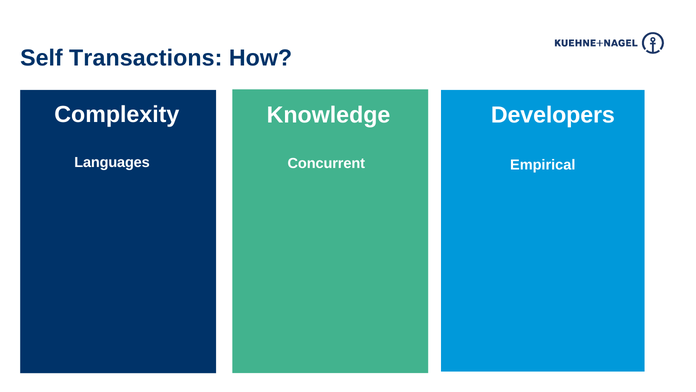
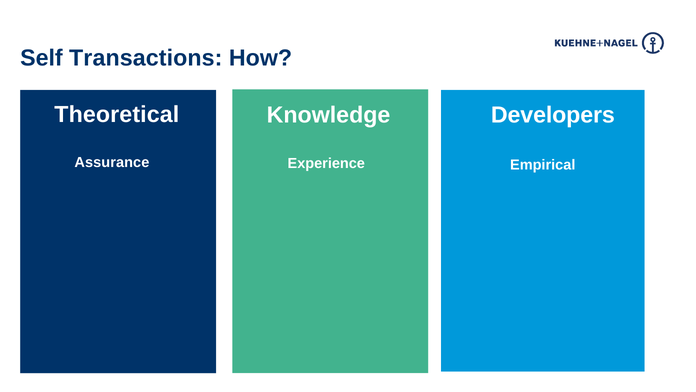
Complexity: Complexity -> Theoretical
Languages at (112, 162): Languages -> Assurance
Concurrent: Concurrent -> Experience
